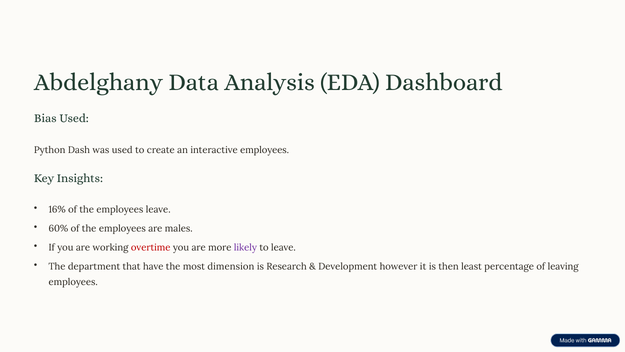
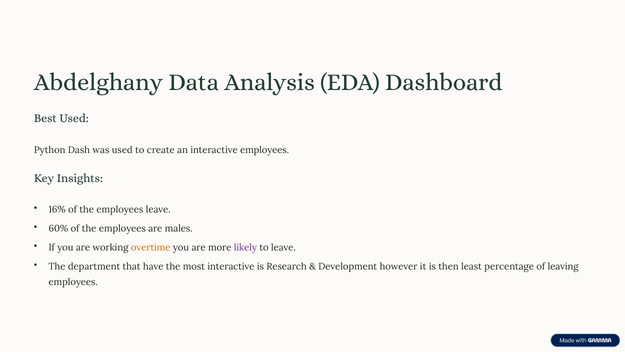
Bias: Bias -> Best
overtime colour: red -> orange
most dimension: dimension -> interactive
